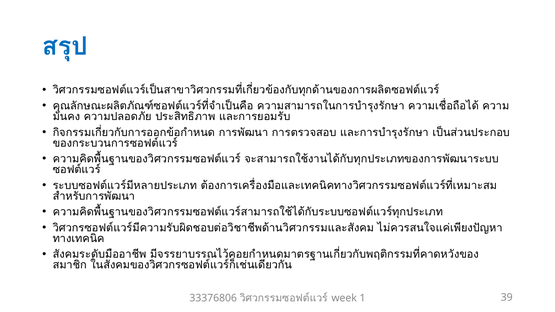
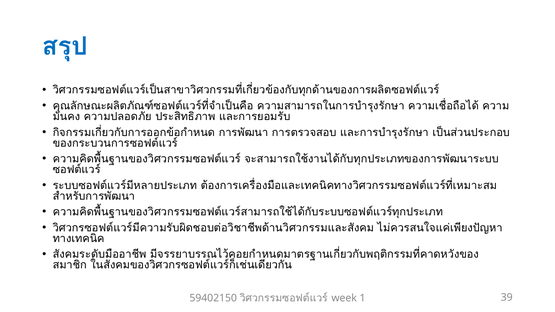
33376806: 33376806 -> 59402150
